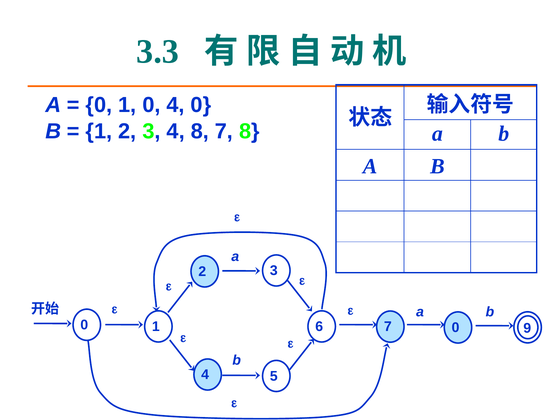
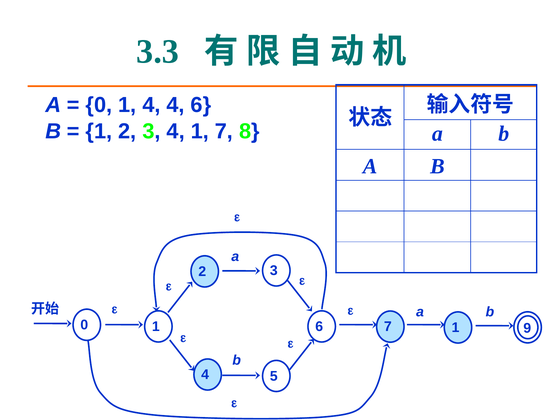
1 0: 0 -> 4
4 0: 0 -> 6
4 8: 8 -> 1
7 0: 0 -> 1
